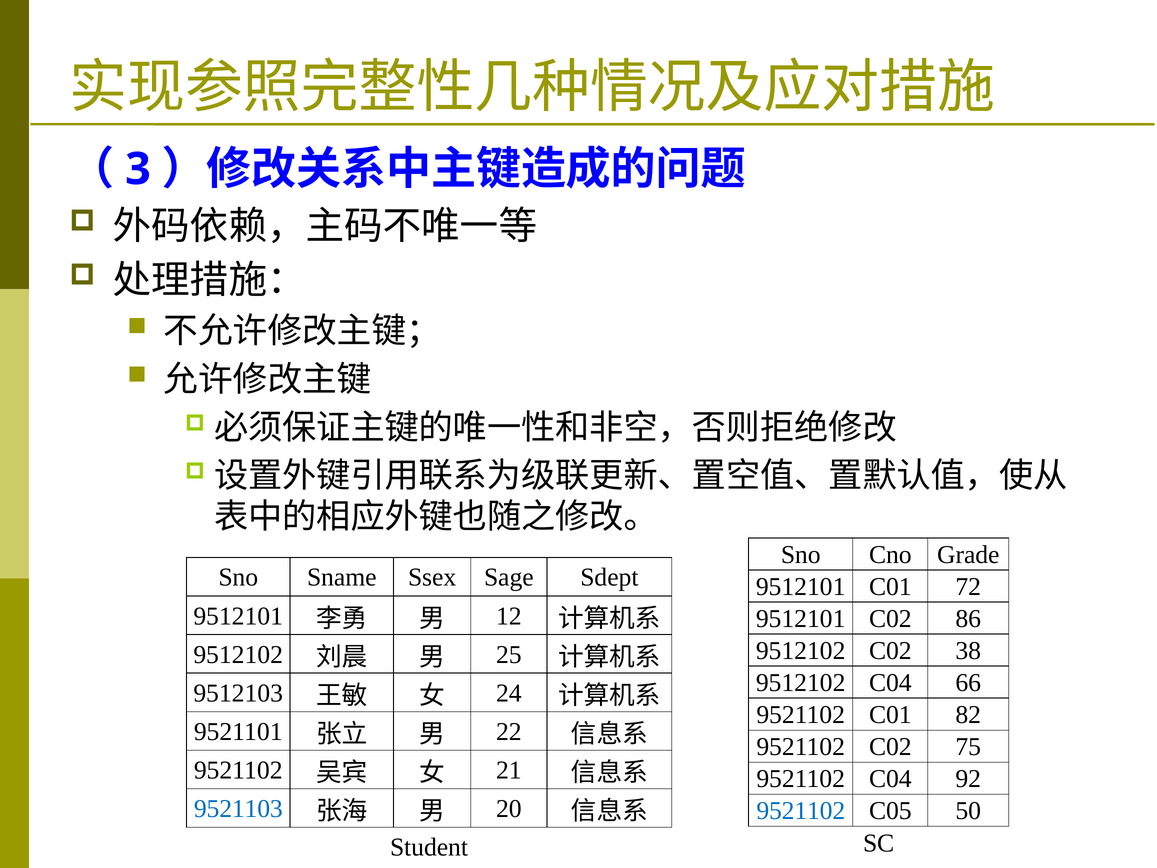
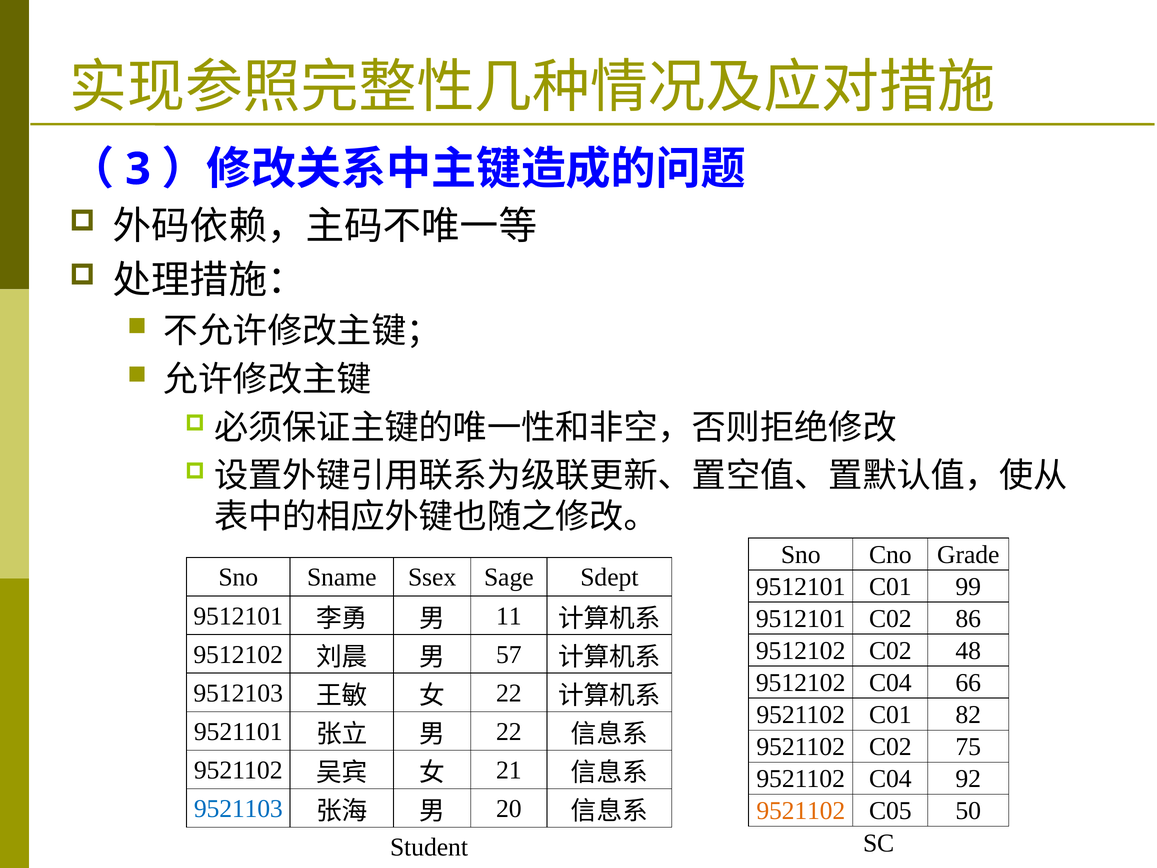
72: 72 -> 99
12: 12 -> 11
38: 38 -> 48
25: 25 -> 57
24 at (509, 693): 24 -> 22
9521102 at (801, 811) colour: blue -> orange
